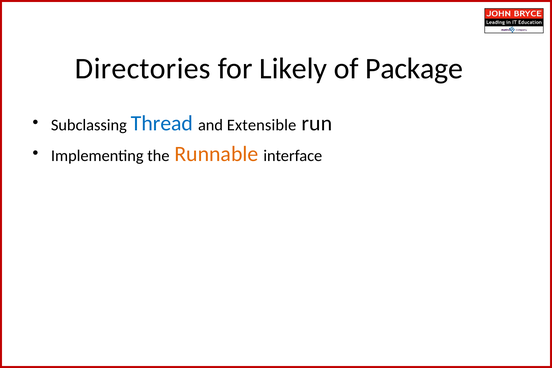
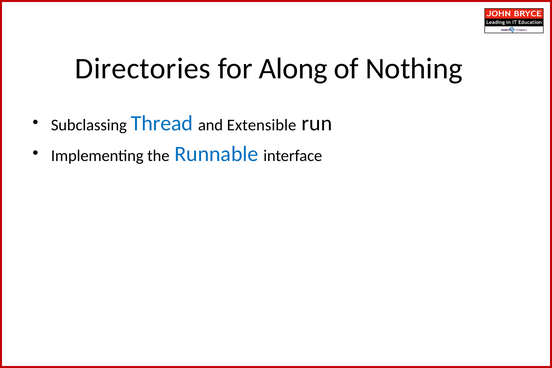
Likely: Likely -> Along
Package: Package -> Nothing
Runnable colour: orange -> blue
